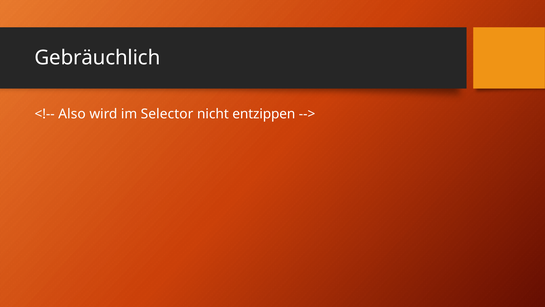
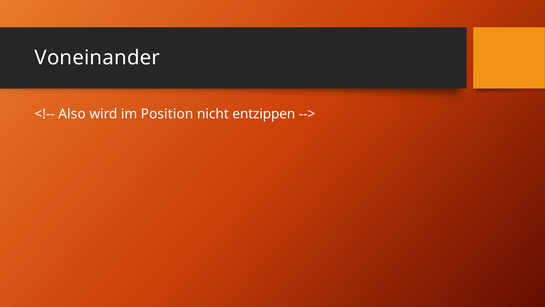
Gebräuchlich: Gebräuchlich -> Voneinander
Selector: Selector -> Position
